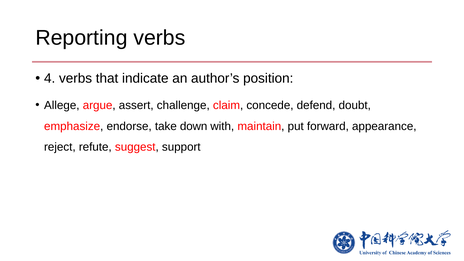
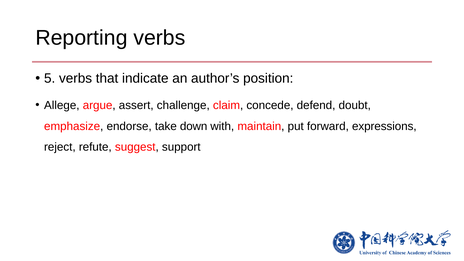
4: 4 -> 5
appearance: appearance -> expressions
